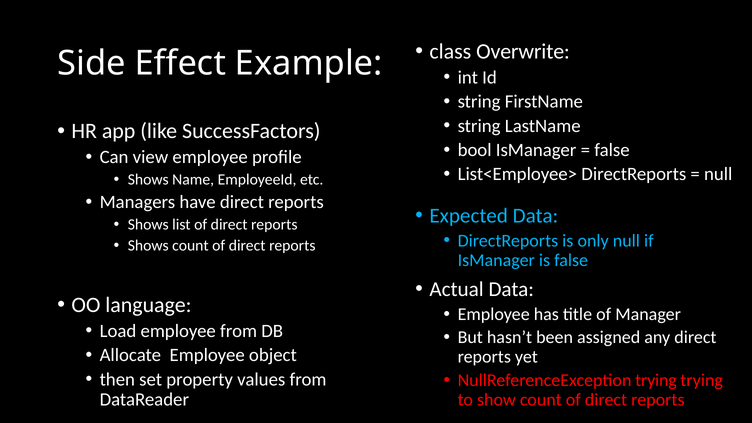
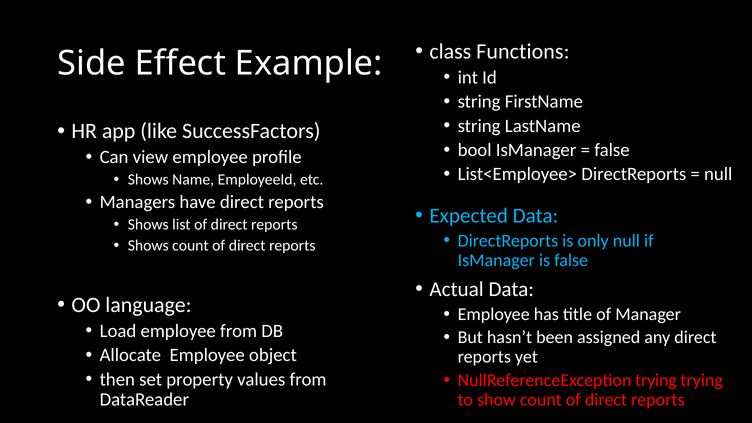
Overwrite: Overwrite -> Functions
